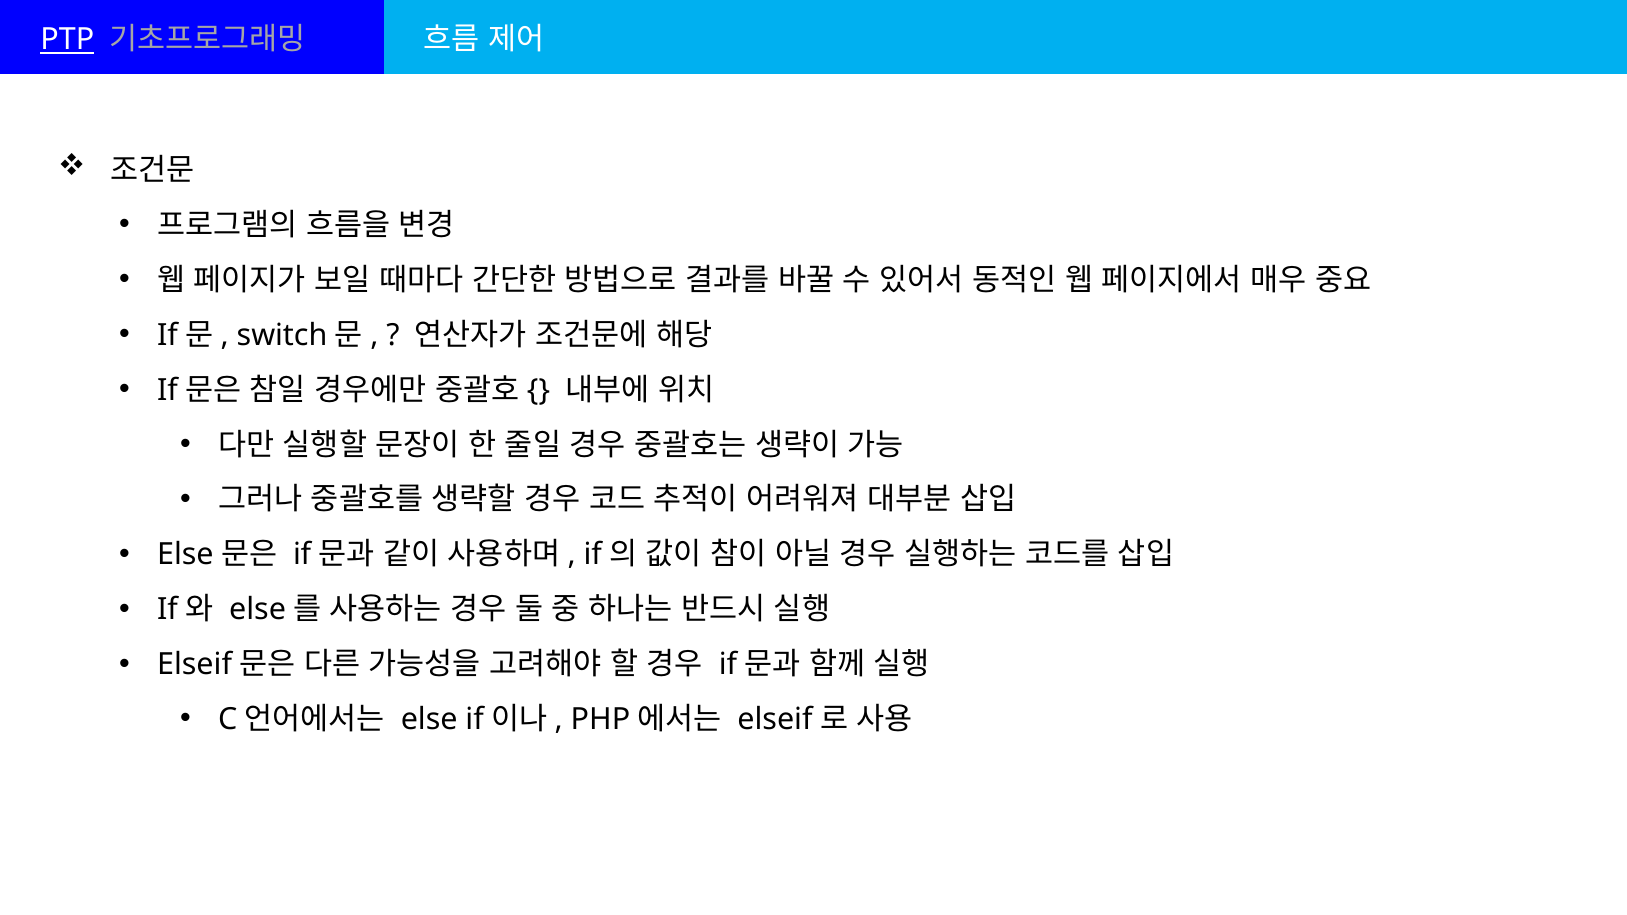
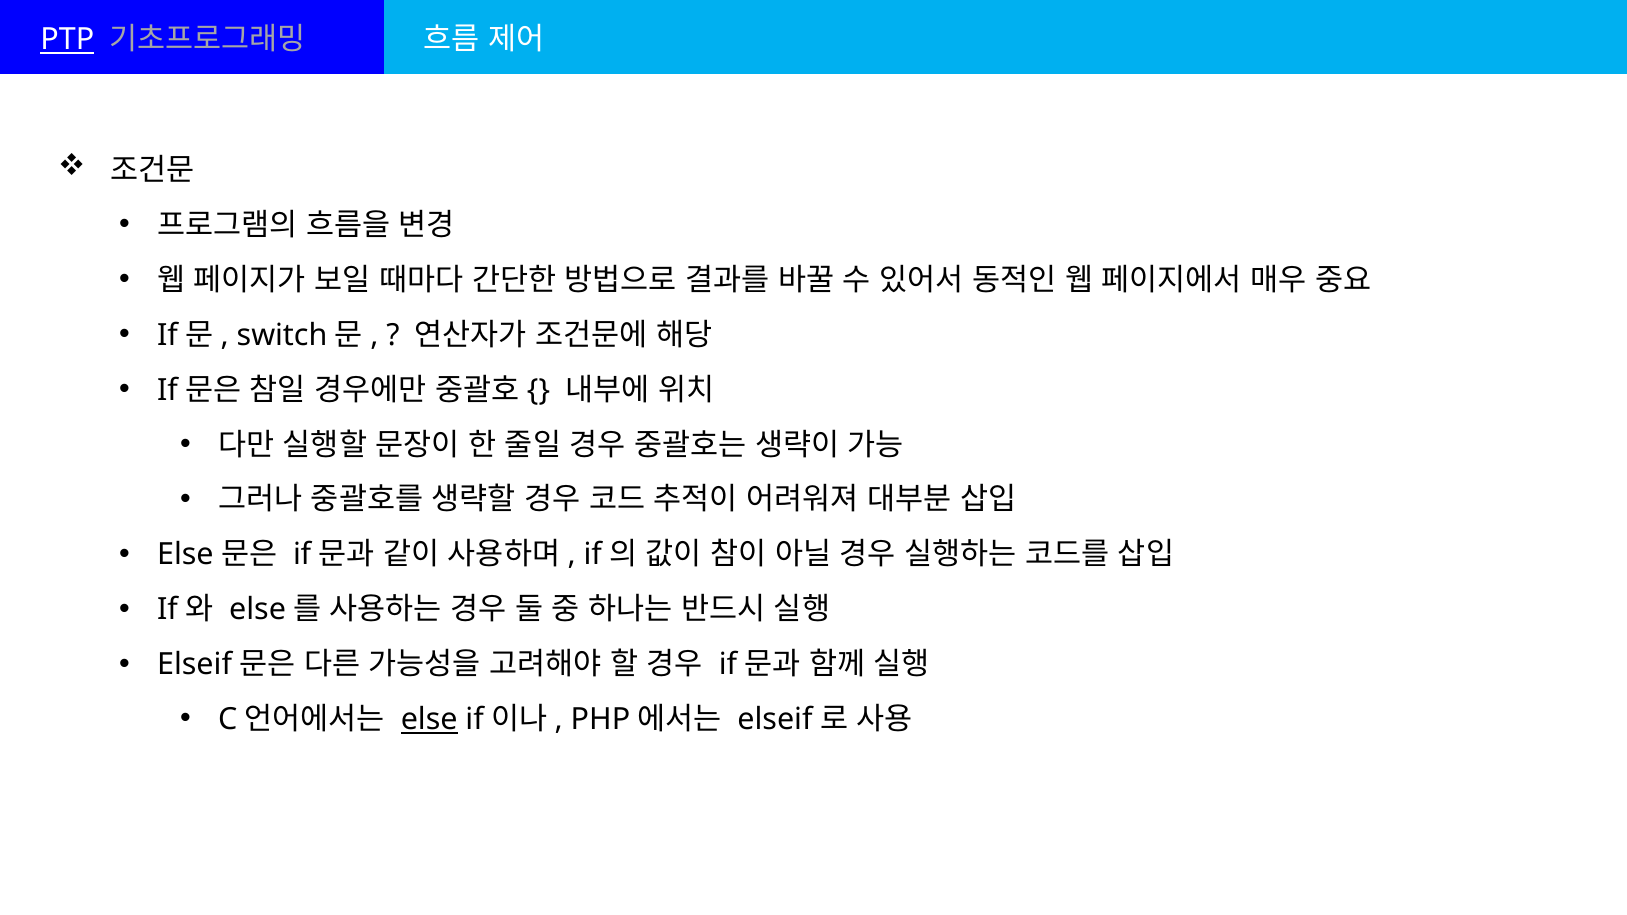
else underline: none -> present
